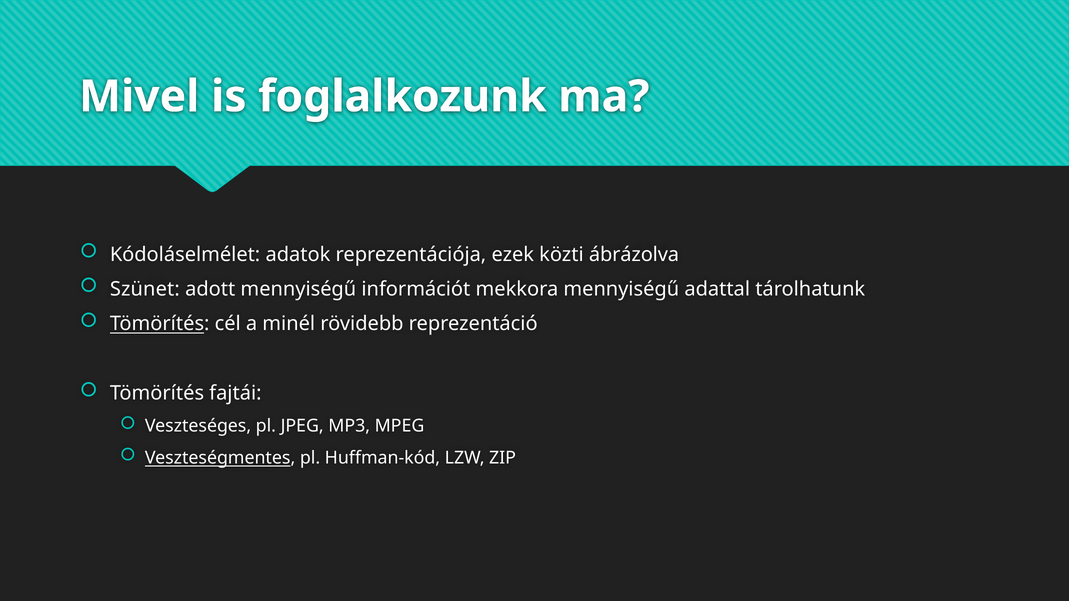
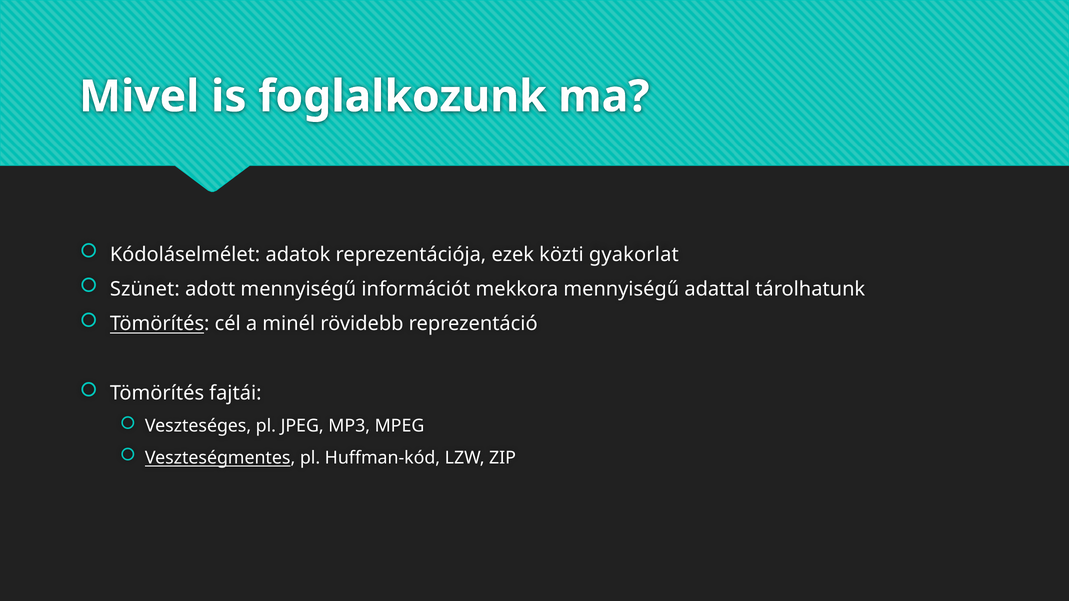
ábrázolva: ábrázolva -> gyakorlat
